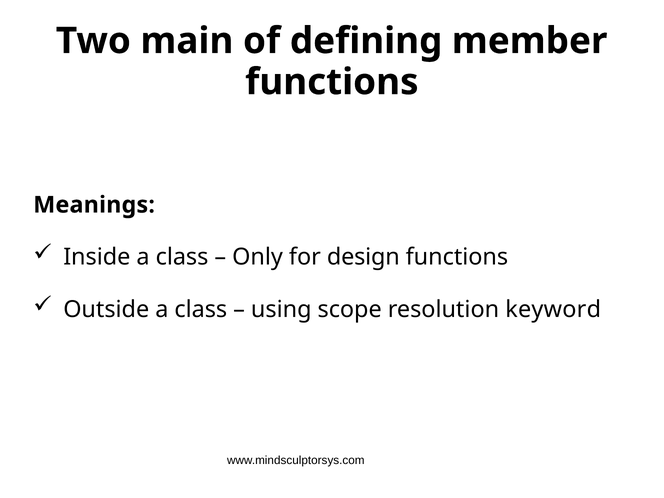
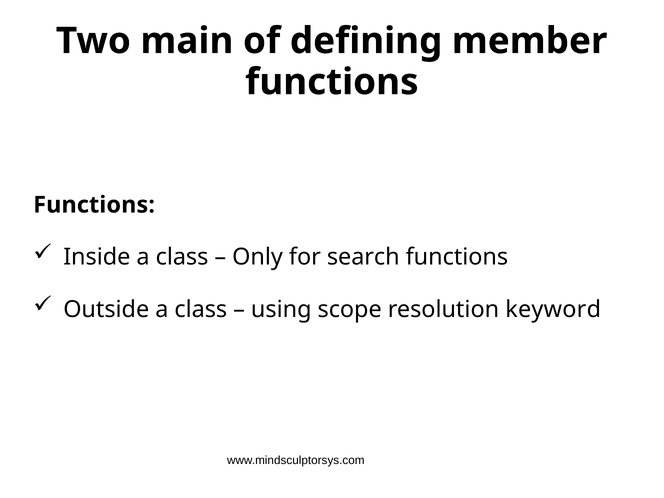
Meanings at (94, 205): Meanings -> Functions
design: design -> search
